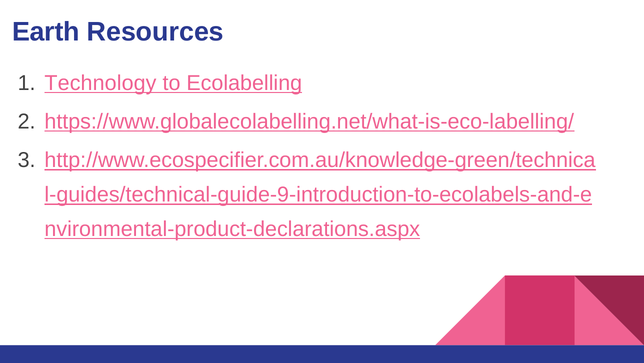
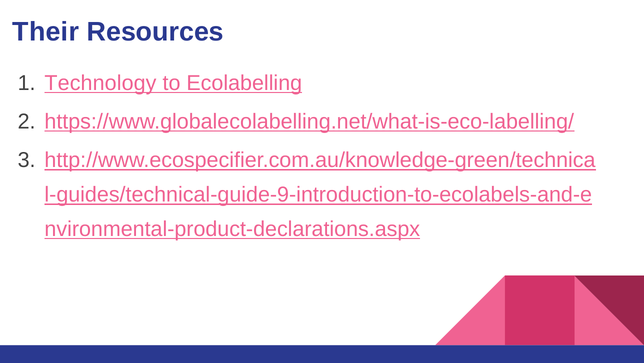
Earth: Earth -> Their
